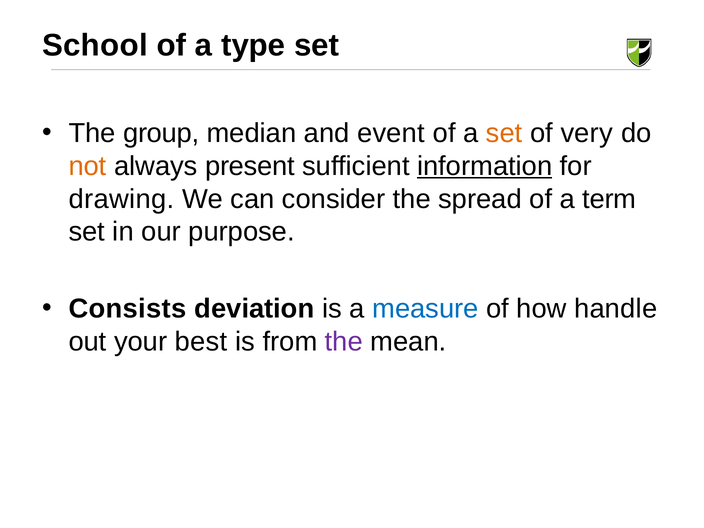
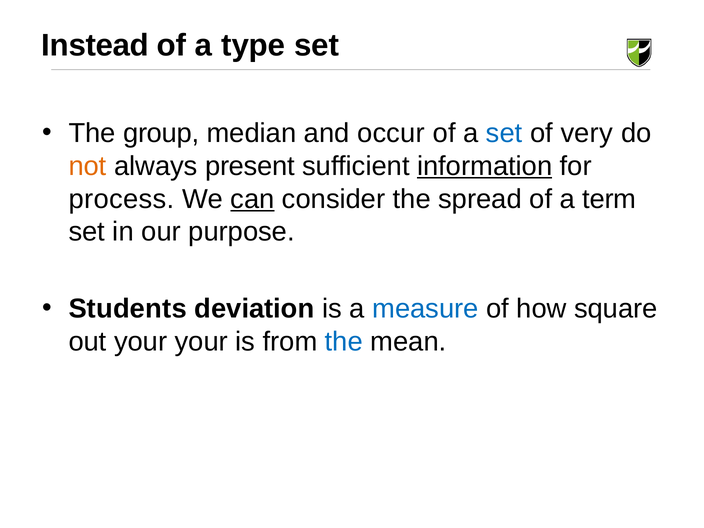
School: School -> Instead
event: event -> occur
set at (504, 133) colour: orange -> blue
drawing: drawing -> process
can underline: none -> present
Consists: Consists -> Students
handle: handle -> square
your best: best -> your
the at (344, 341) colour: purple -> blue
